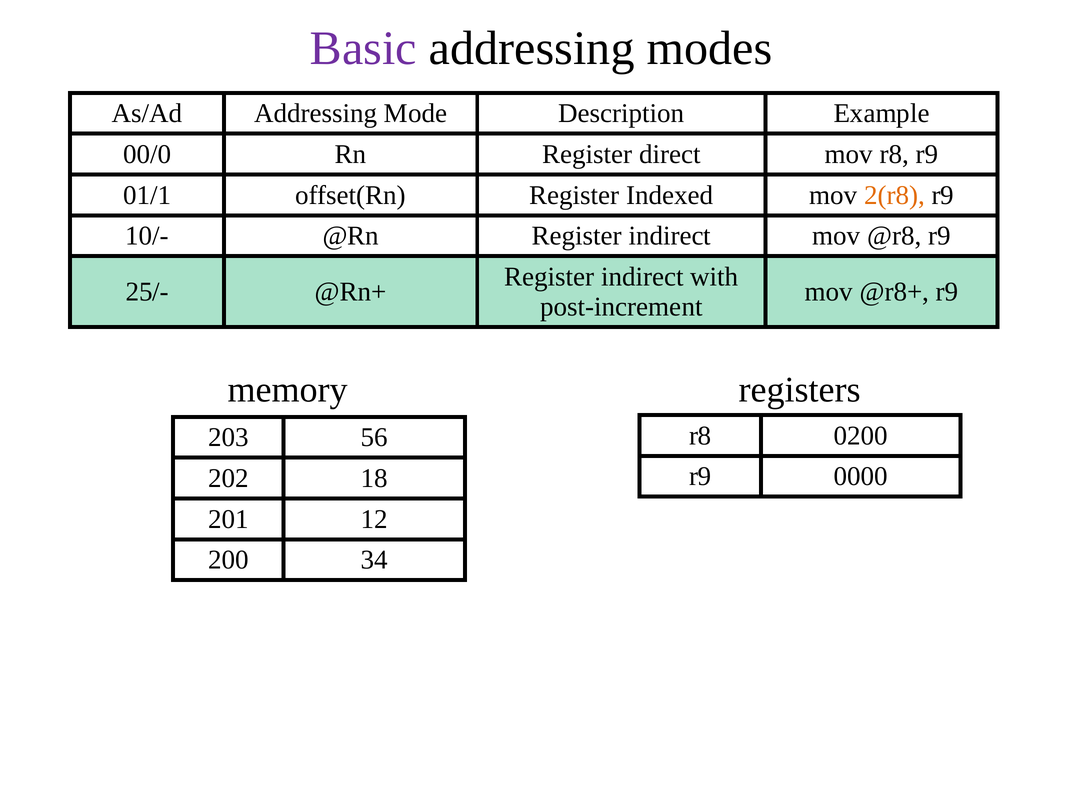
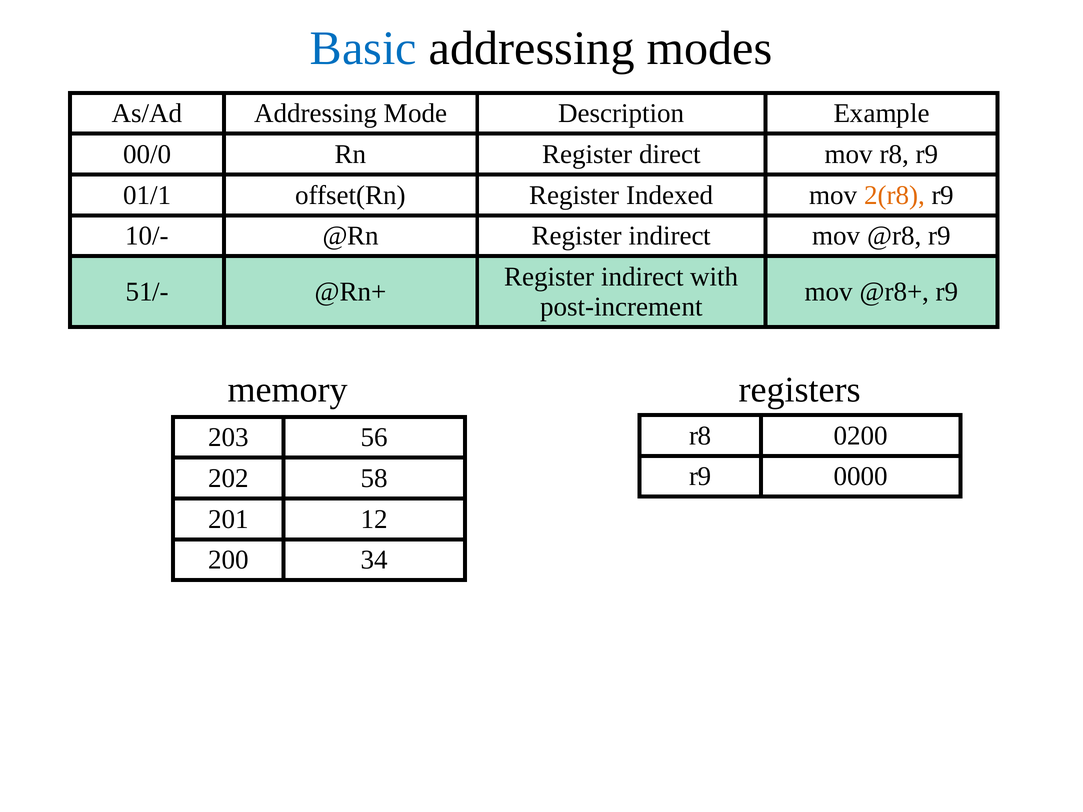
Basic colour: purple -> blue
25/-: 25/- -> 51/-
18: 18 -> 58
